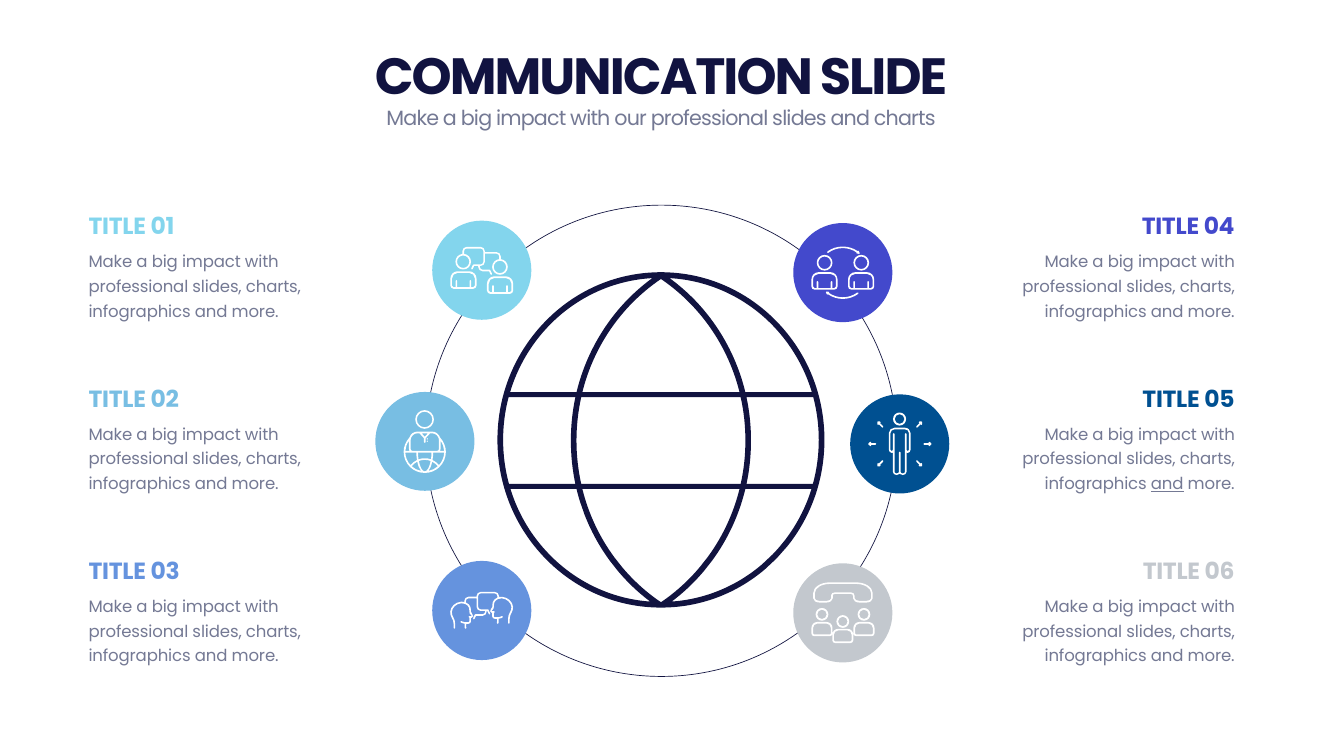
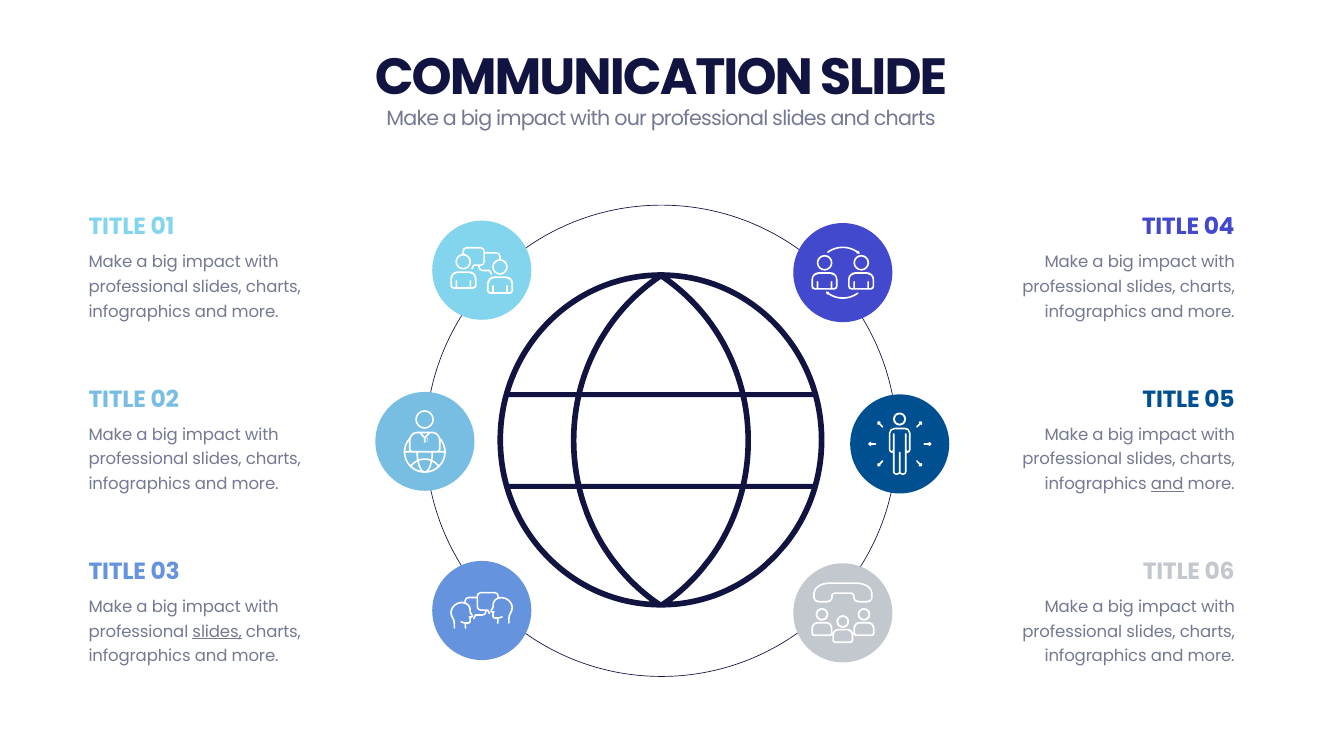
slides at (217, 631) underline: none -> present
